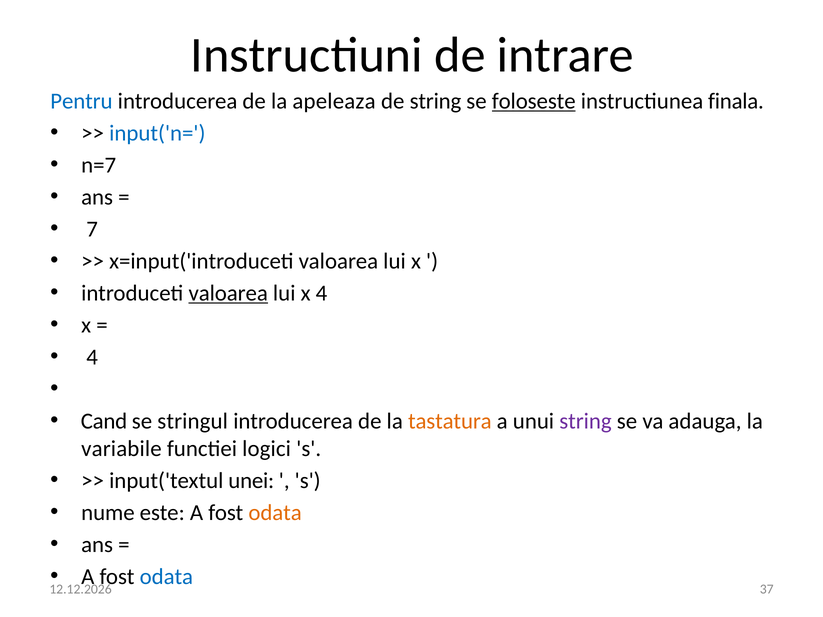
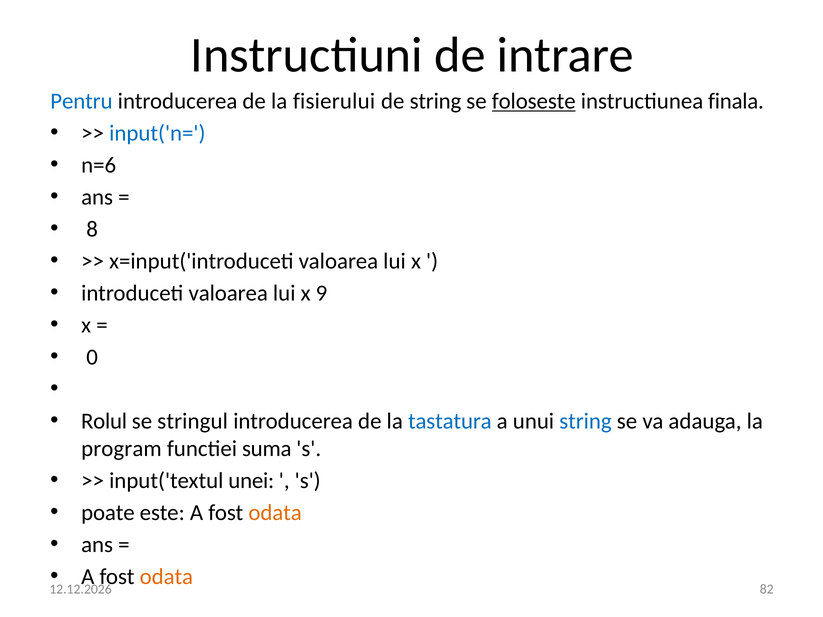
apeleaza: apeleaza -> fisierului
n=7: n=7 -> n=6
7: 7 -> 8
valoarea at (228, 293) underline: present -> none
x 4: 4 -> 9
4 at (92, 357): 4 -> 0
Cand: Cand -> Rolul
tastatura colour: orange -> blue
string at (585, 421) colour: purple -> blue
variabile: variabile -> program
logici: logici -> suma
nume: nume -> poate
odata at (166, 577) colour: blue -> orange
37: 37 -> 82
